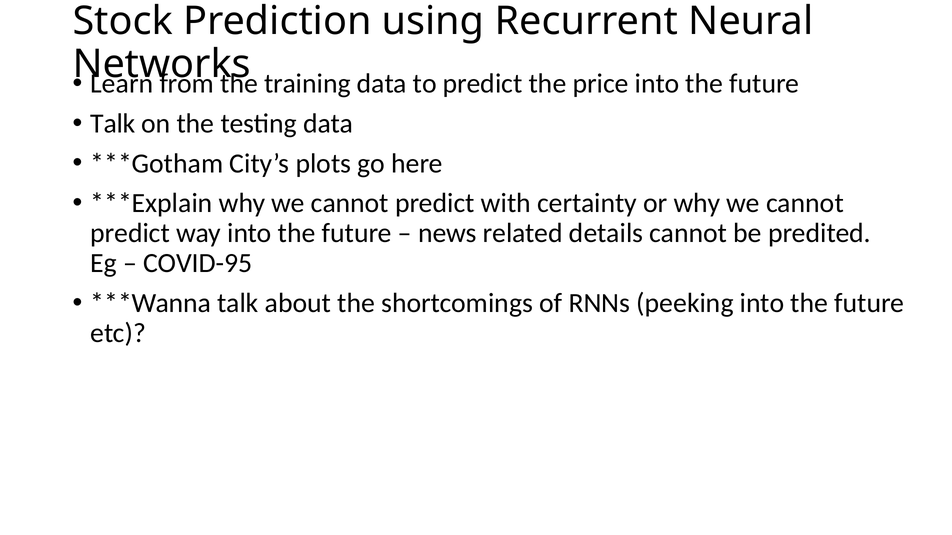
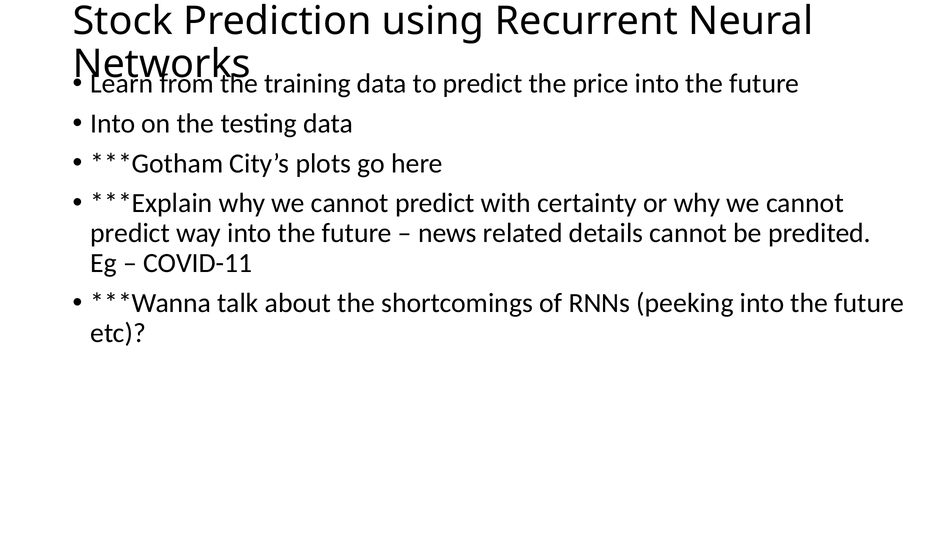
Talk at (113, 124): Talk -> Into
COVID-95: COVID-95 -> COVID-11
